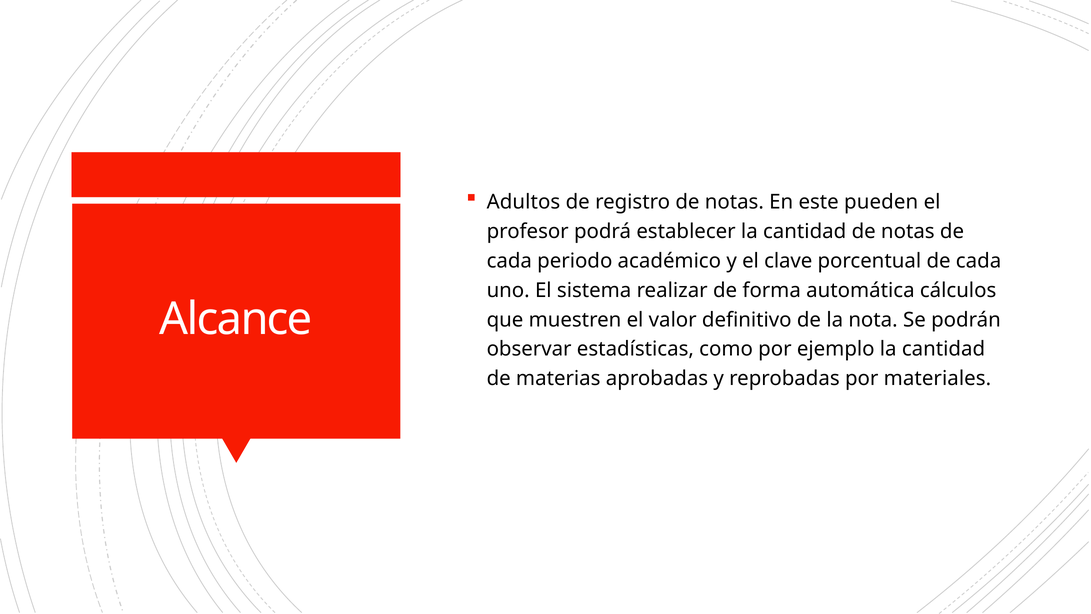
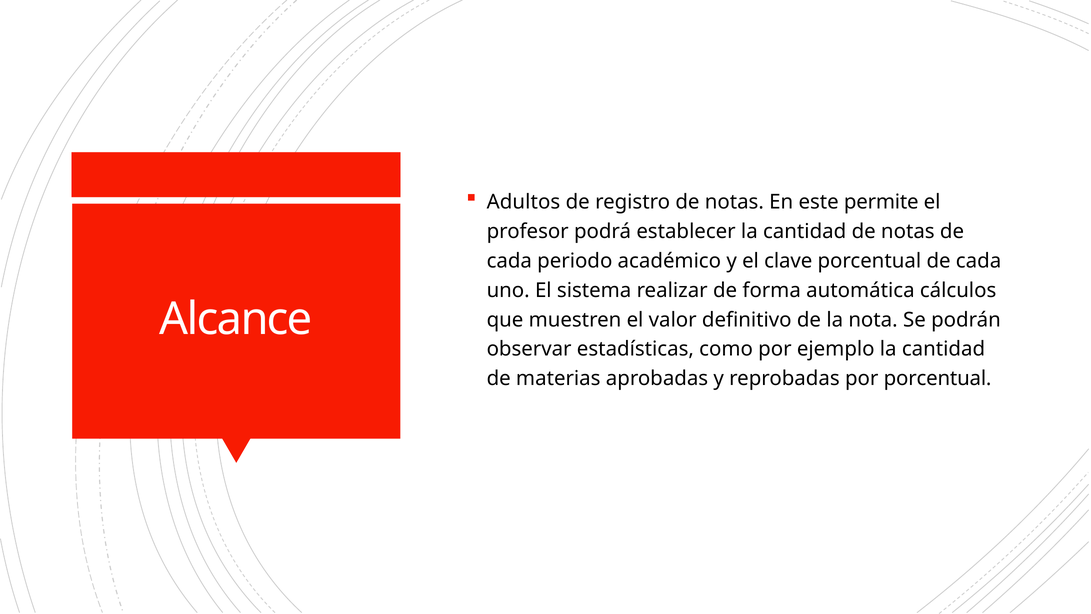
pueden: pueden -> permite
por materiales: materiales -> porcentual
